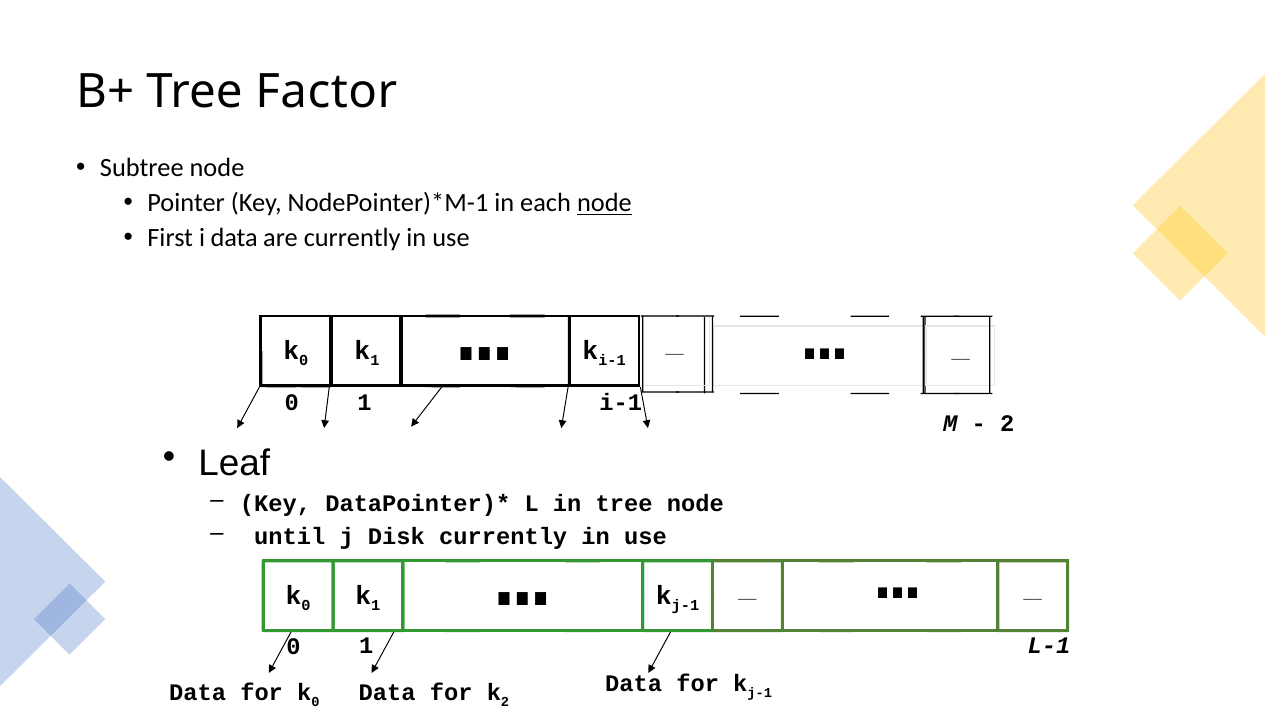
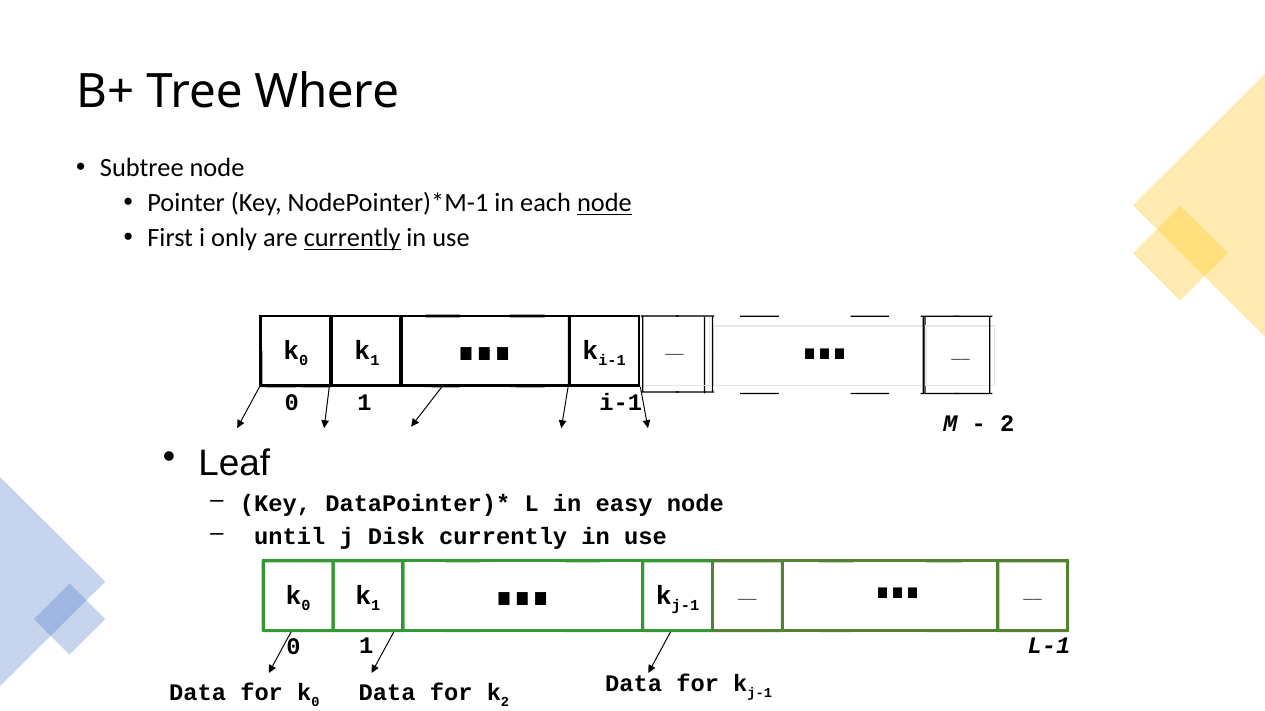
Factor: Factor -> Where
i data: data -> only
currently at (352, 238) underline: none -> present
in tree: tree -> easy
